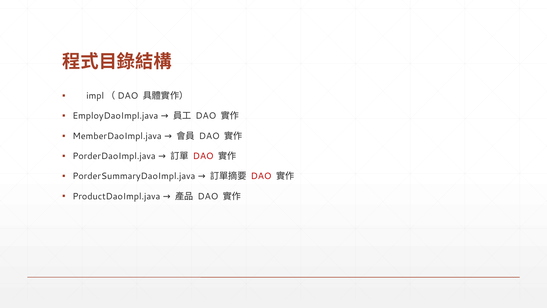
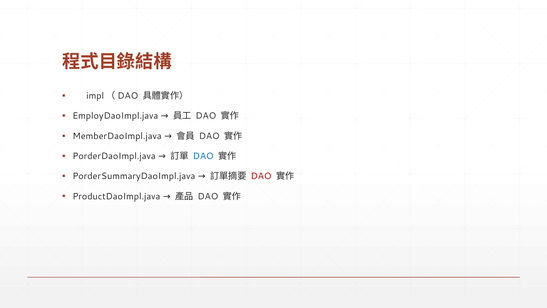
DAO at (203, 156) colour: red -> blue
